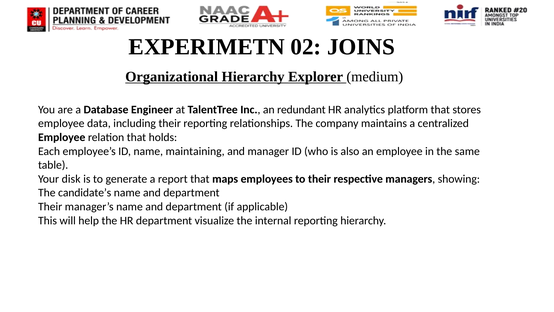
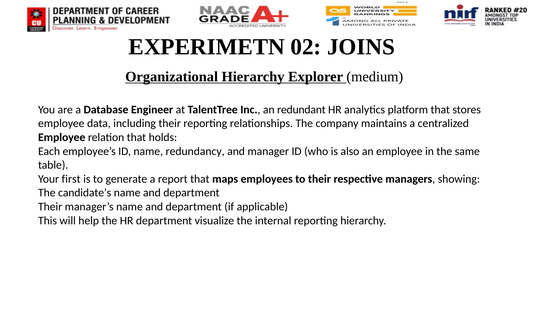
maintaining: maintaining -> redundancy
disk: disk -> first
